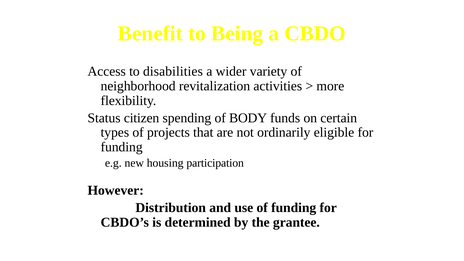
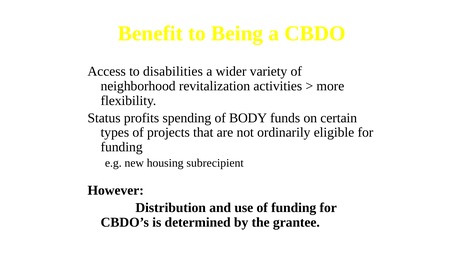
citizen: citizen -> profits
participation: participation -> subrecipient
